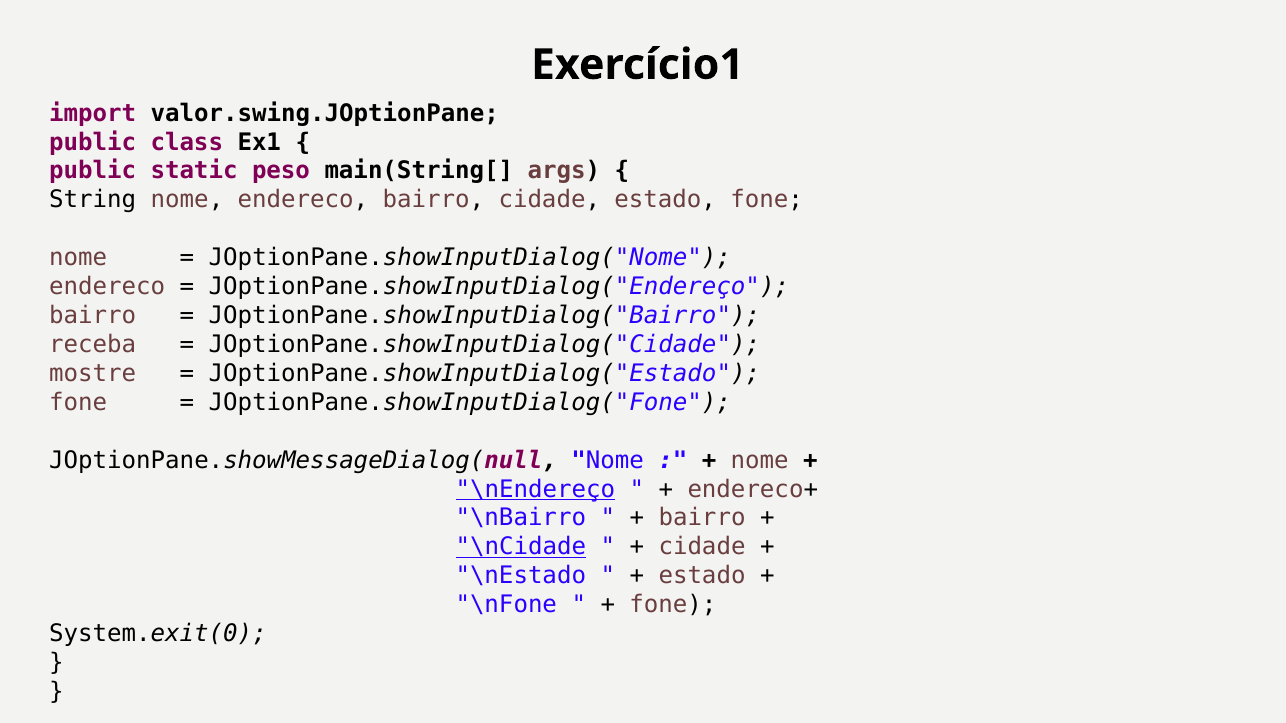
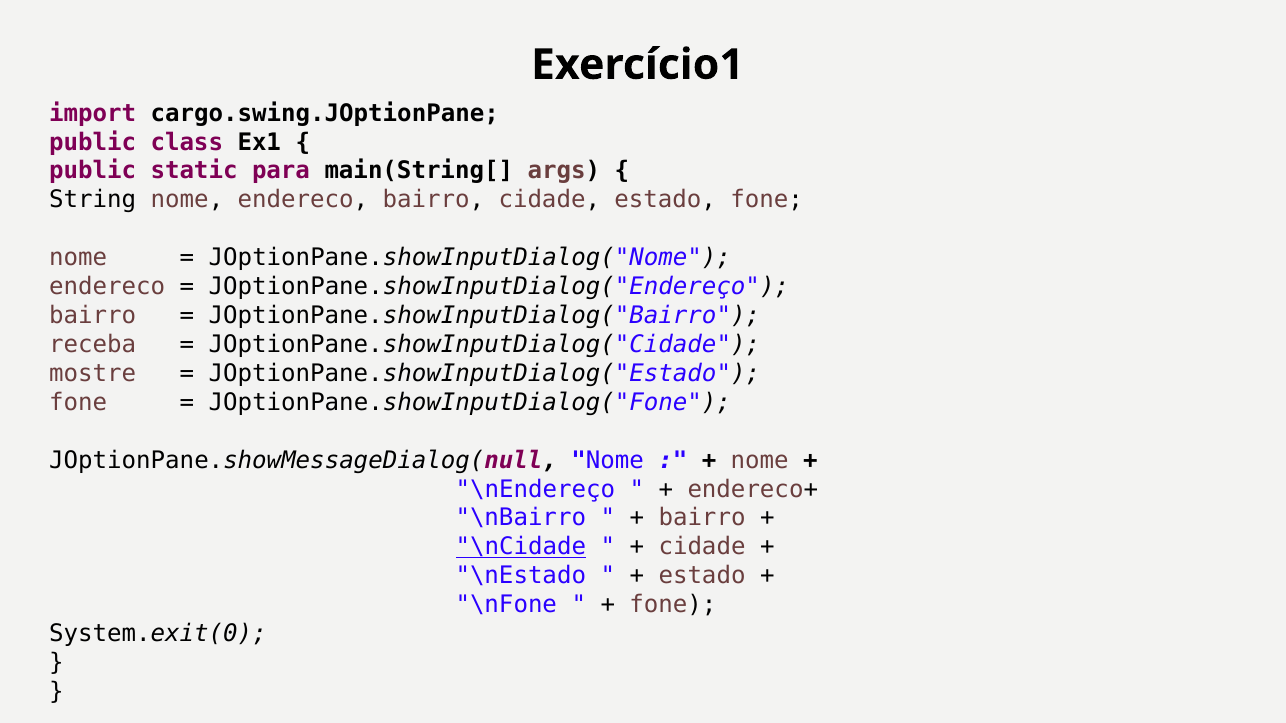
valor.swing.JOptionPane: valor.swing.JOptionPane -> cargo.swing.JOptionPane
peso: peso -> para
\nEndereço underline: present -> none
